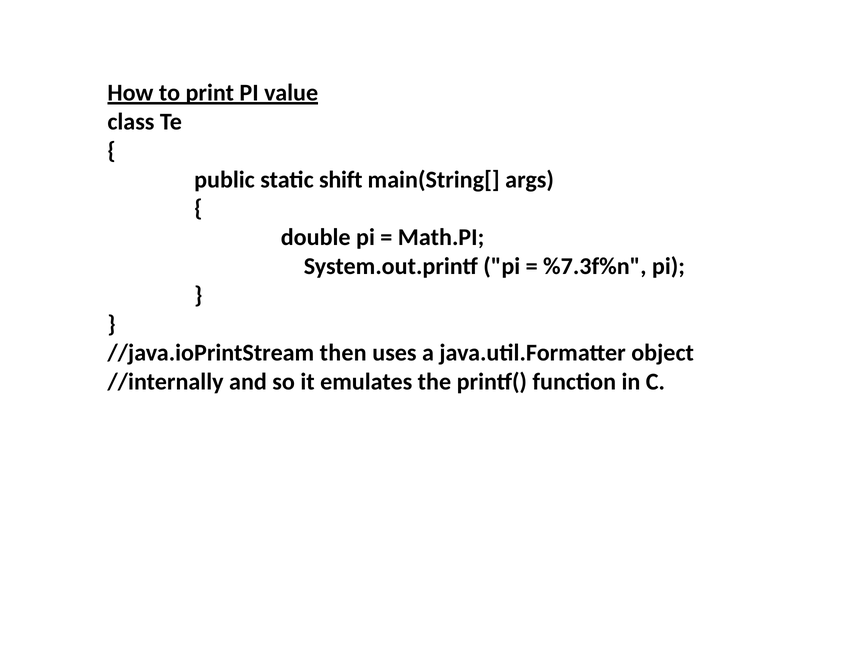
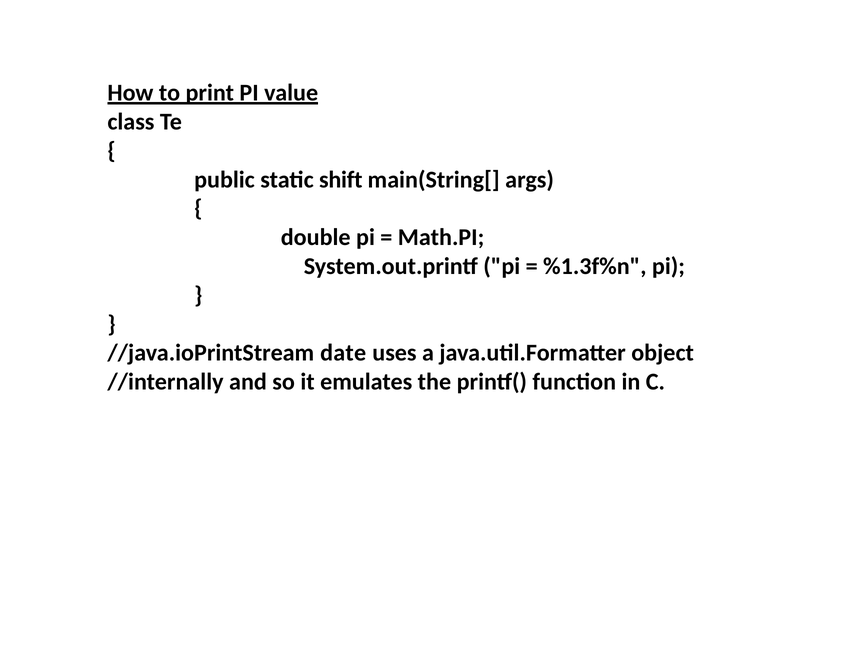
%7.3f%n: %7.3f%n -> %1.3f%n
then: then -> date
